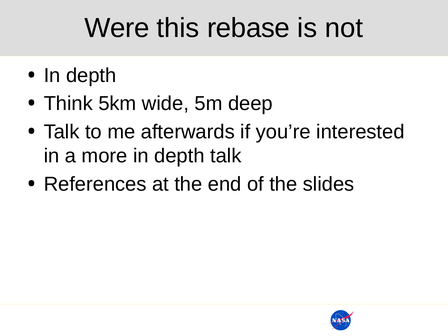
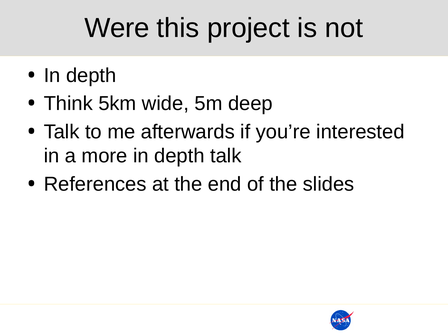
rebase: rebase -> project
